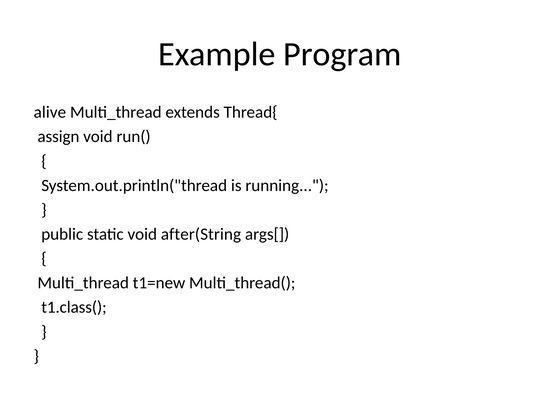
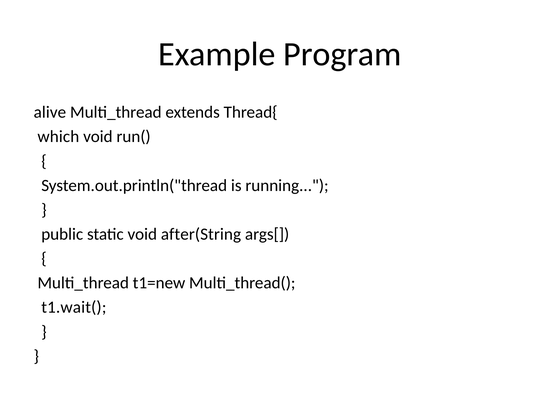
assign: assign -> which
t1.class(: t1.class( -> t1.wait(
